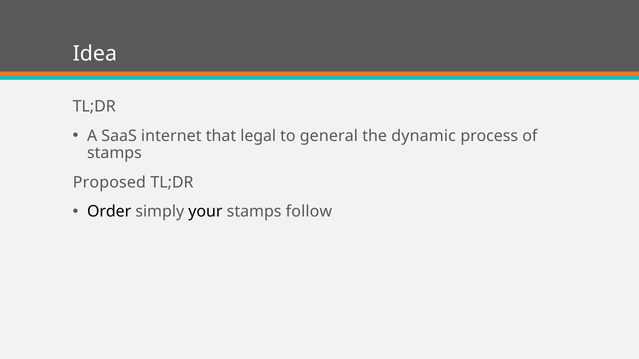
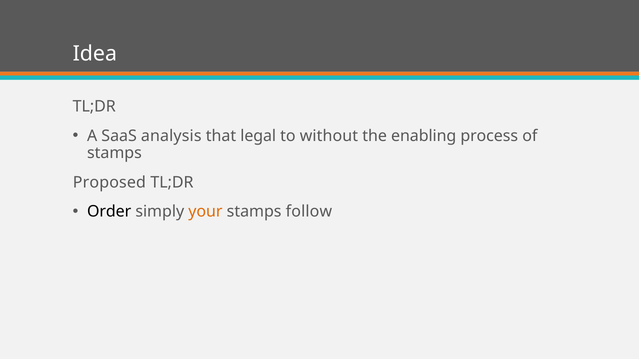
internet: internet -> analysis
general: general -> without
dynamic: dynamic -> enabling
your colour: black -> orange
